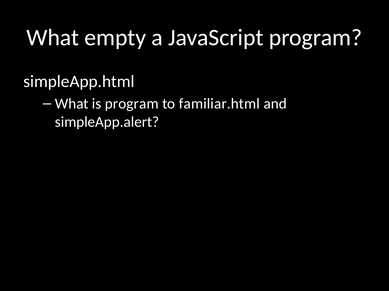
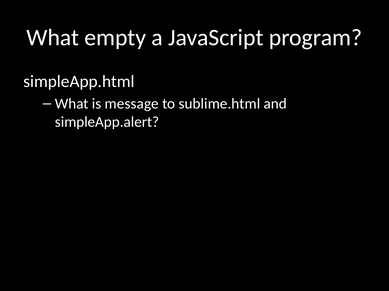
is program: program -> message
familiar.html: familiar.html -> sublime.html
